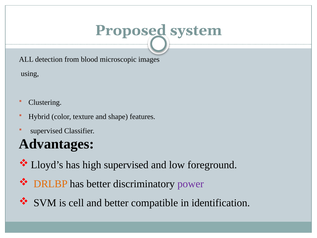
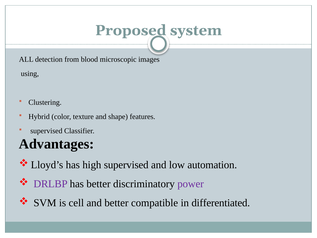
foreground: foreground -> automation
DRLBP colour: orange -> purple
identification: identification -> differentiated
